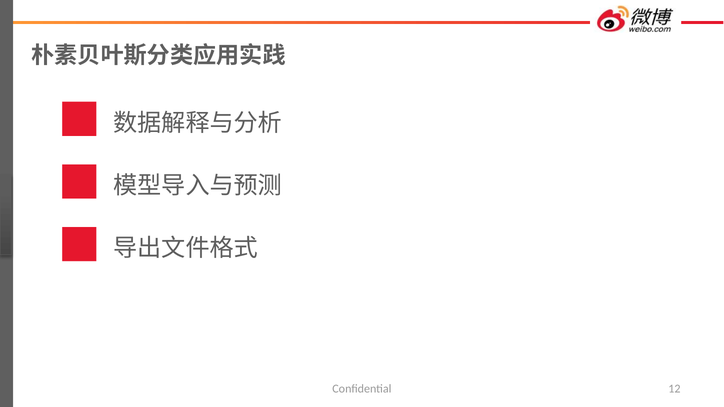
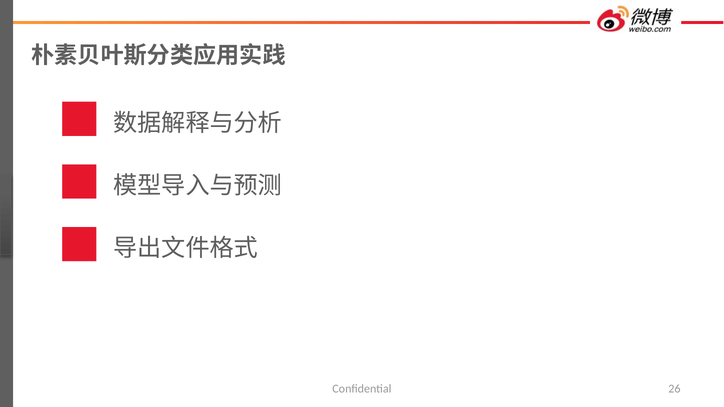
12: 12 -> 26
